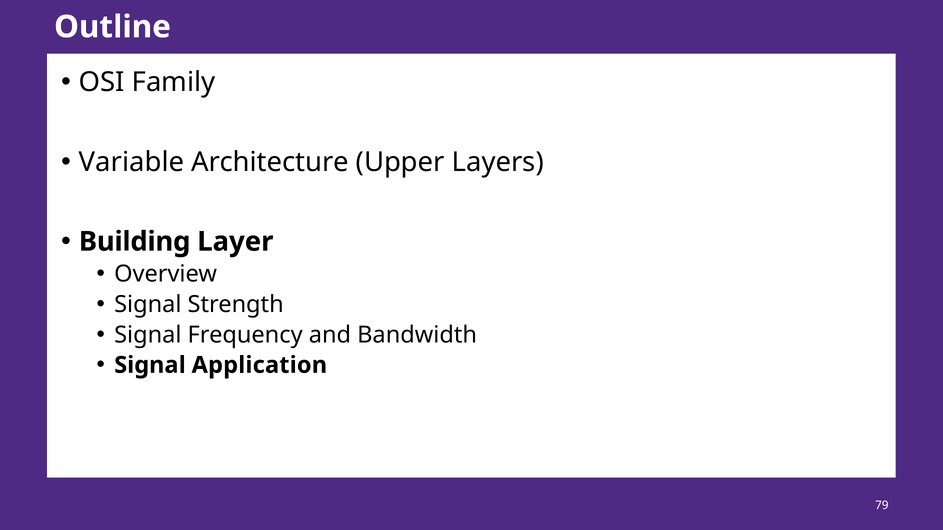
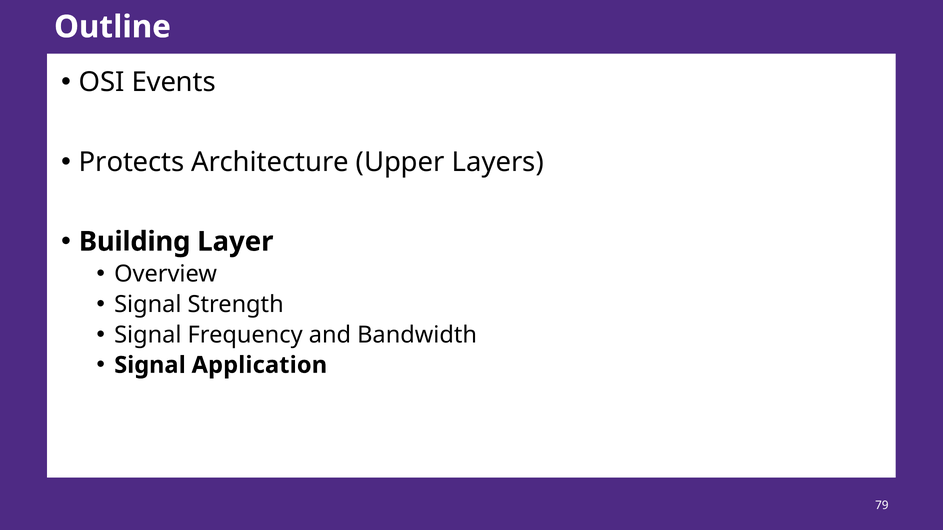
Family: Family -> Events
Variable: Variable -> Protects
